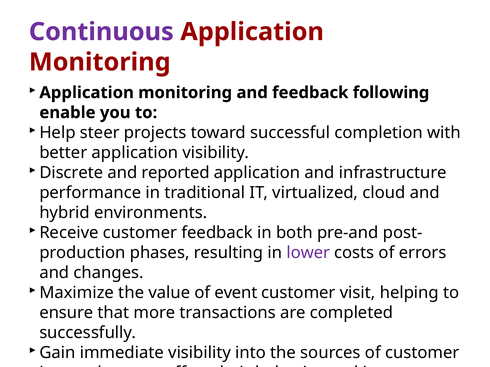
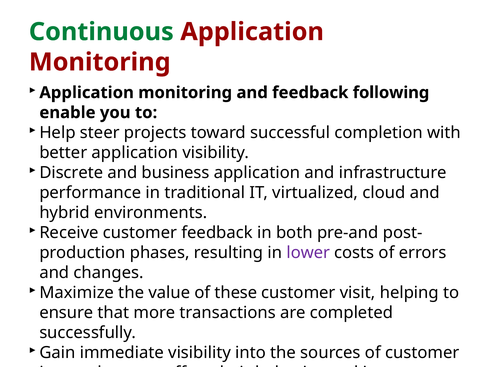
Continuous colour: purple -> green
and reported: reported -> business
event: event -> these
